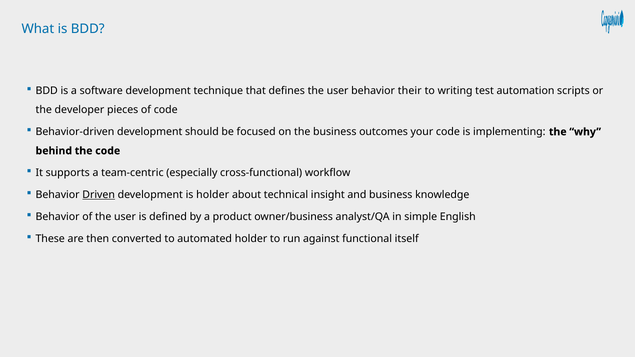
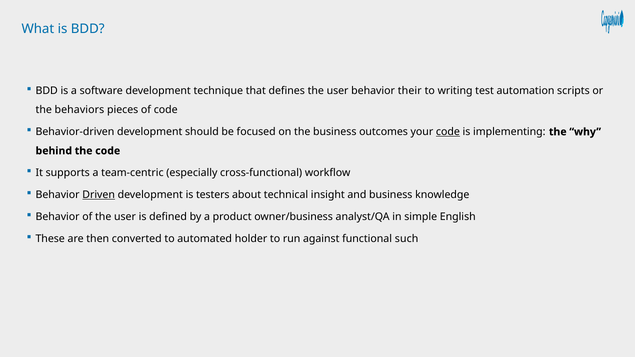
developer: developer -> behaviors
code at (448, 132) underline: none -> present
is holder: holder -> testers
itself: itself -> such
